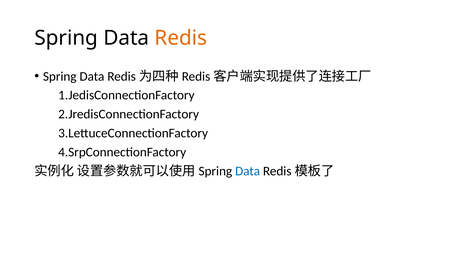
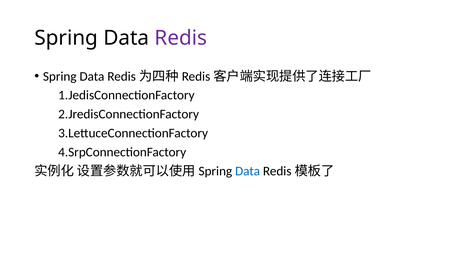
Redis colour: orange -> purple
